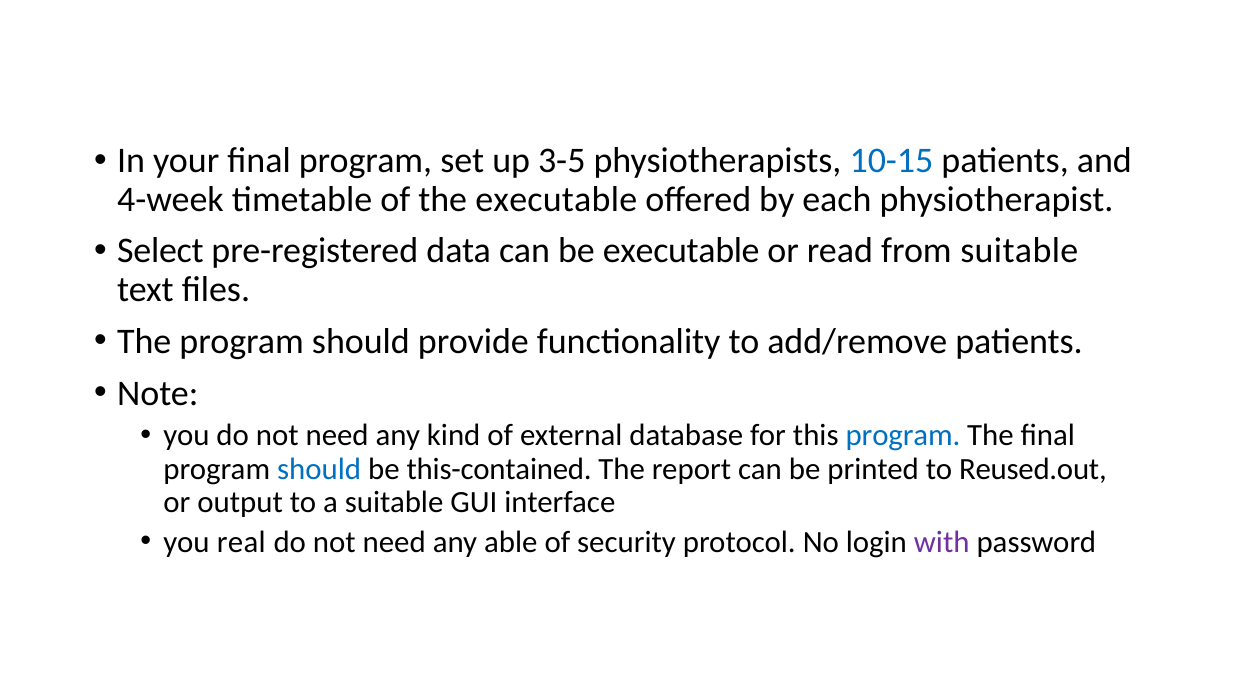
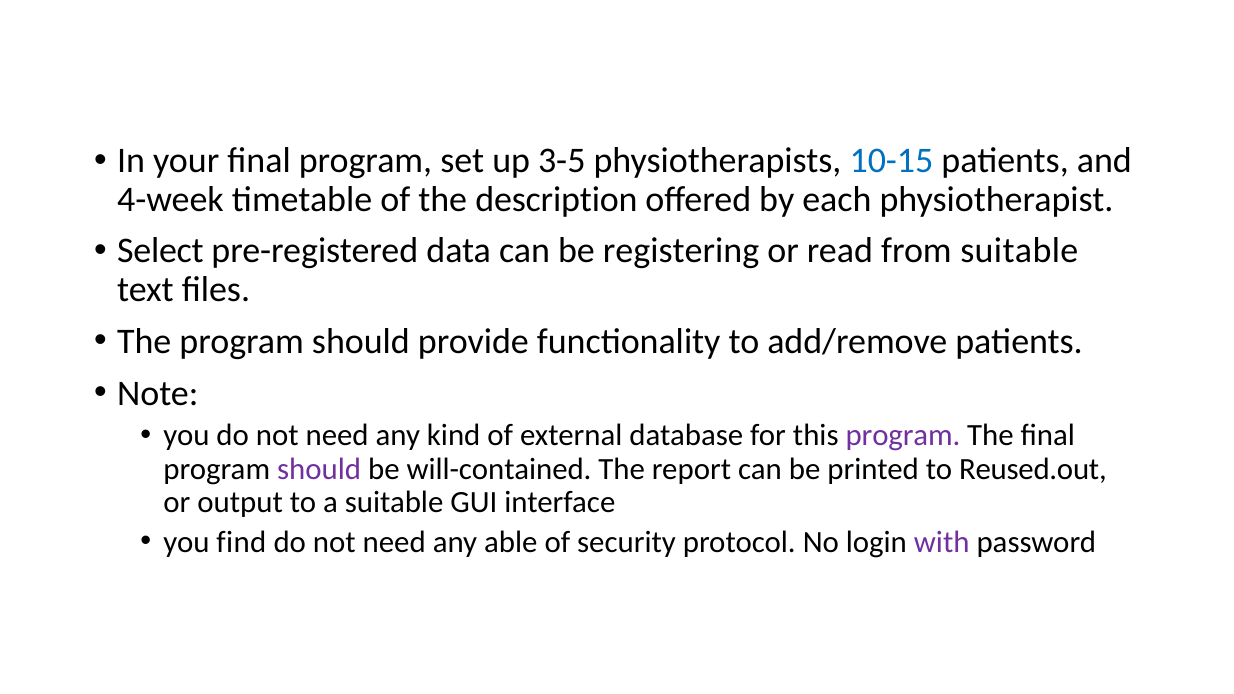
the executable: executable -> description
be executable: executable -> registering
program at (903, 436) colour: blue -> purple
should at (319, 469) colour: blue -> purple
this-contained: this-contained -> will-contained
real: real -> find
